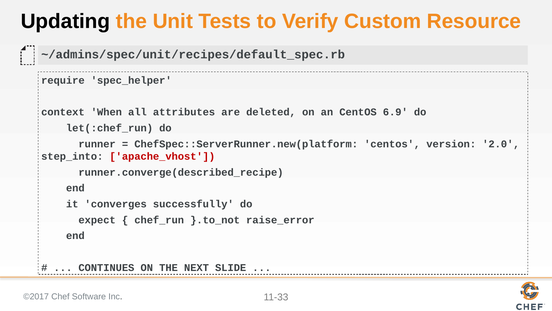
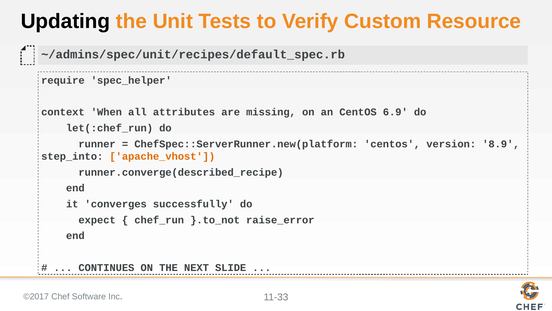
deleted: deleted -> missing
2.0: 2.0 -> 8.9
apache_vhost colour: red -> orange
